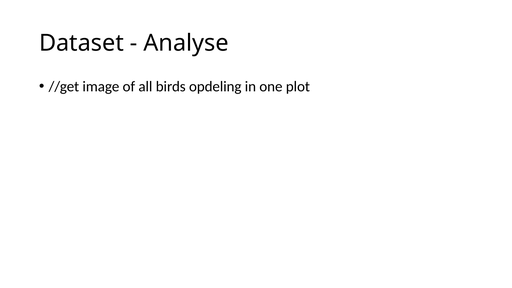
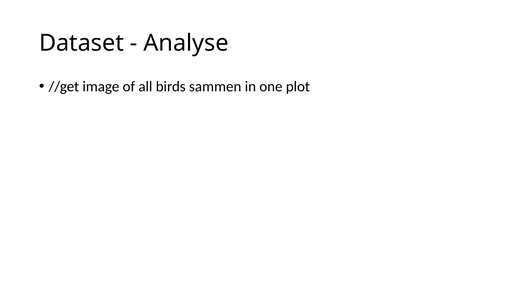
opdeling: opdeling -> sammen
